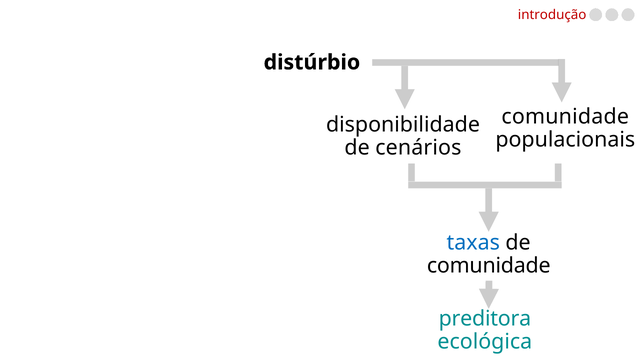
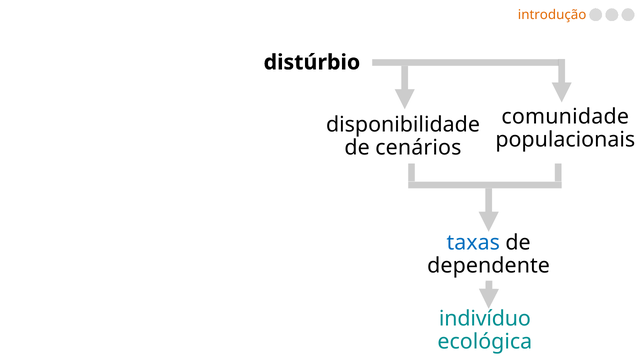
introdução colour: red -> orange
comunidade at (489, 266): comunidade -> dependente
preditora: preditora -> indivíduo
